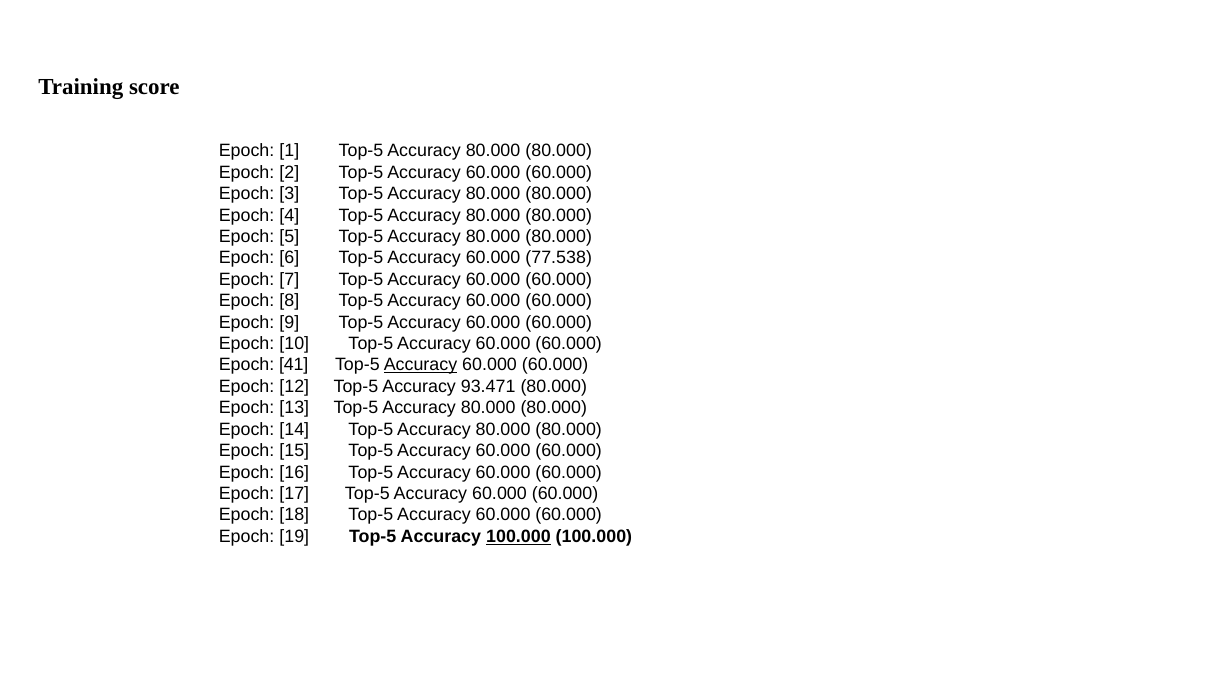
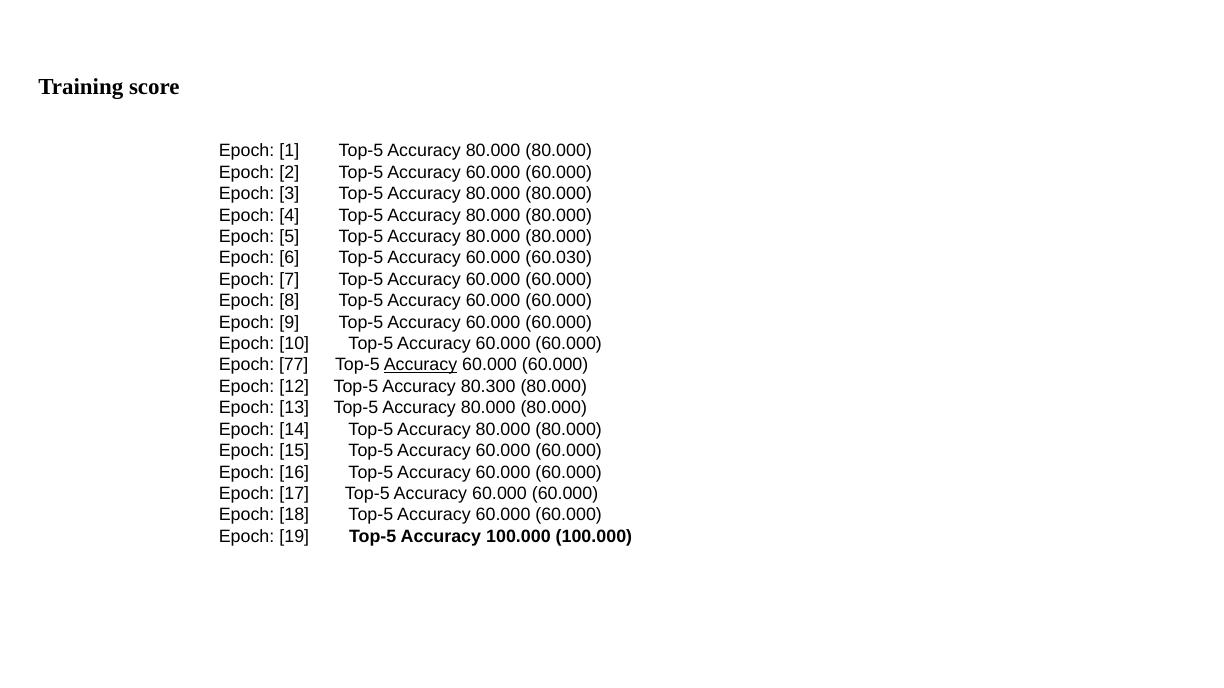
77.538: 77.538 -> 60.030
41: 41 -> 77
93.471: 93.471 -> 80.300
100.000 at (518, 537) underline: present -> none
